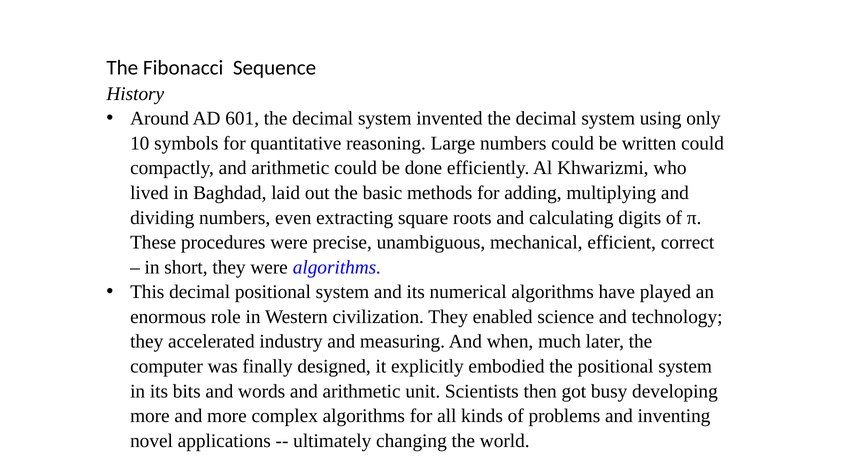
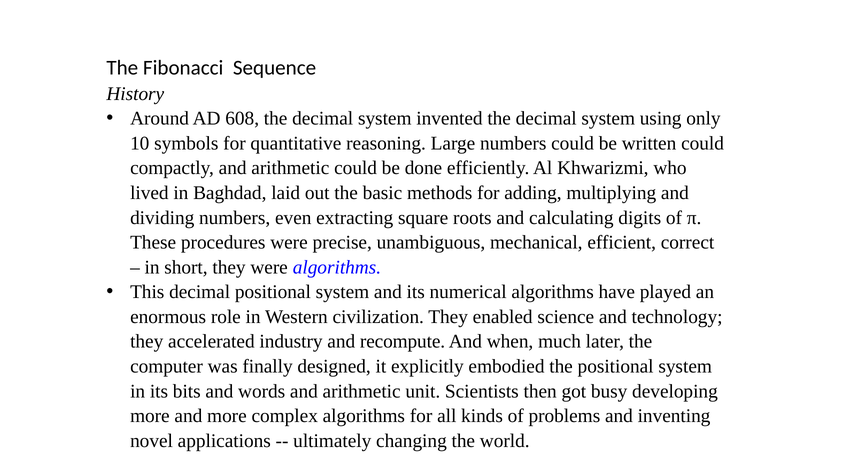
601: 601 -> 608
measuring: measuring -> recompute
